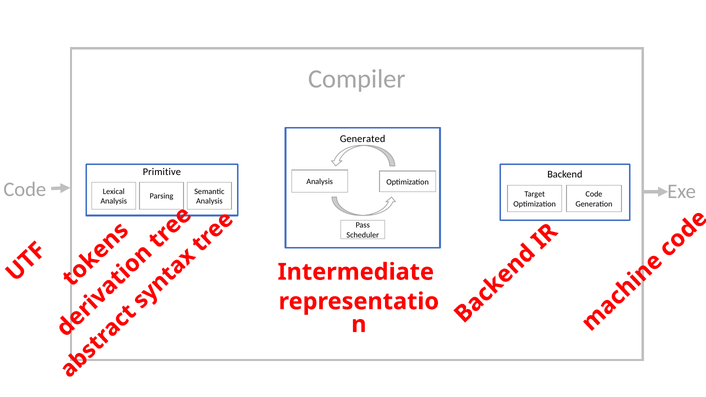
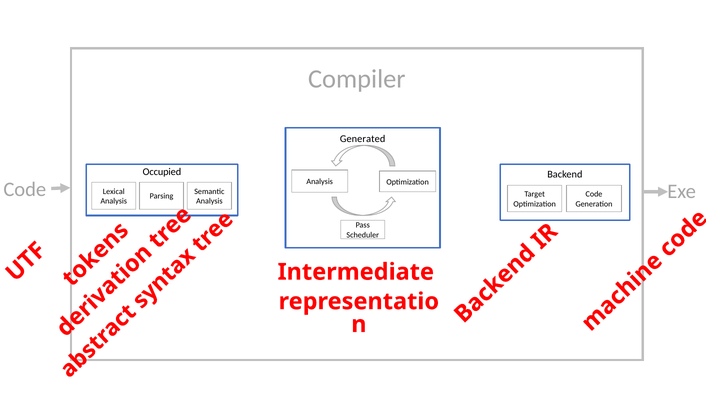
Primitive: Primitive -> Occupied
